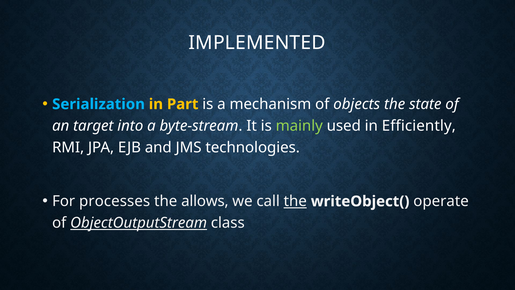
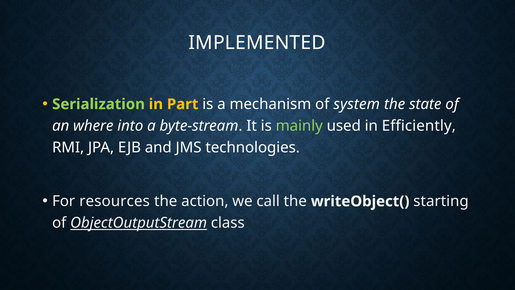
Serialization colour: light blue -> light green
objects: objects -> system
target: target -> where
processes: processes -> resources
allows: allows -> action
the at (295, 201) underline: present -> none
operate: operate -> starting
